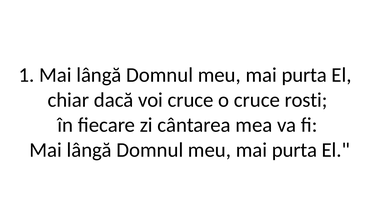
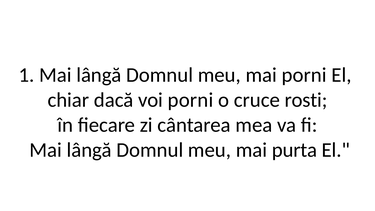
purta at (304, 75): purta -> porni
voi cruce: cruce -> porni
